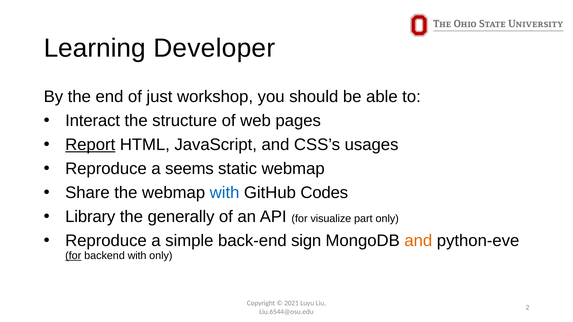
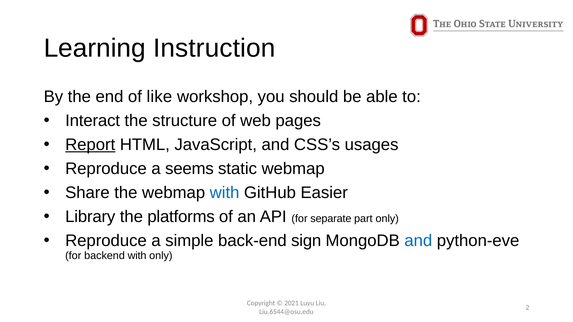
Developer: Developer -> Instruction
just: just -> like
Codes: Codes -> Easier
generally: generally -> platforms
visualize: visualize -> separate
and at (418, 241) colour: orange -> blue
for at (73, 256) underline: present -> none
